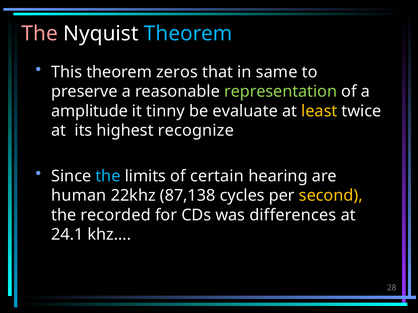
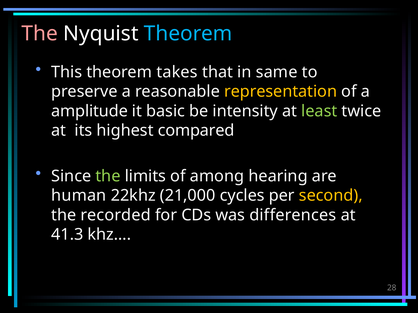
zeros: zeros -> takes
representation colour: light green -> yellow
tinny: tinny -> basic
evaluate: evaluate -> intensity
least colour: yellow -> light green
recognize: recognize -> compared
the at (108, 176) colour: light blue -> light green
certain: certain -> among
87,138: 87,138 -> 21,000
24.1: 24.1 -> 41.3
